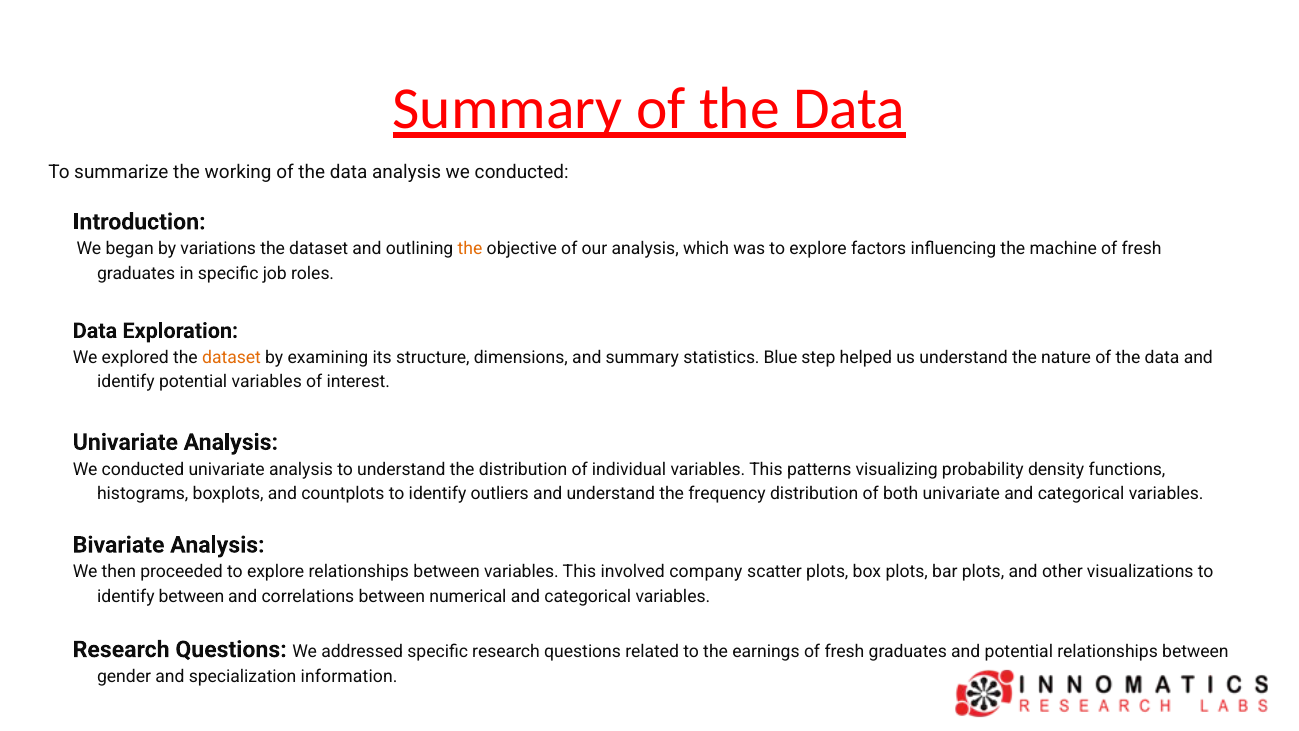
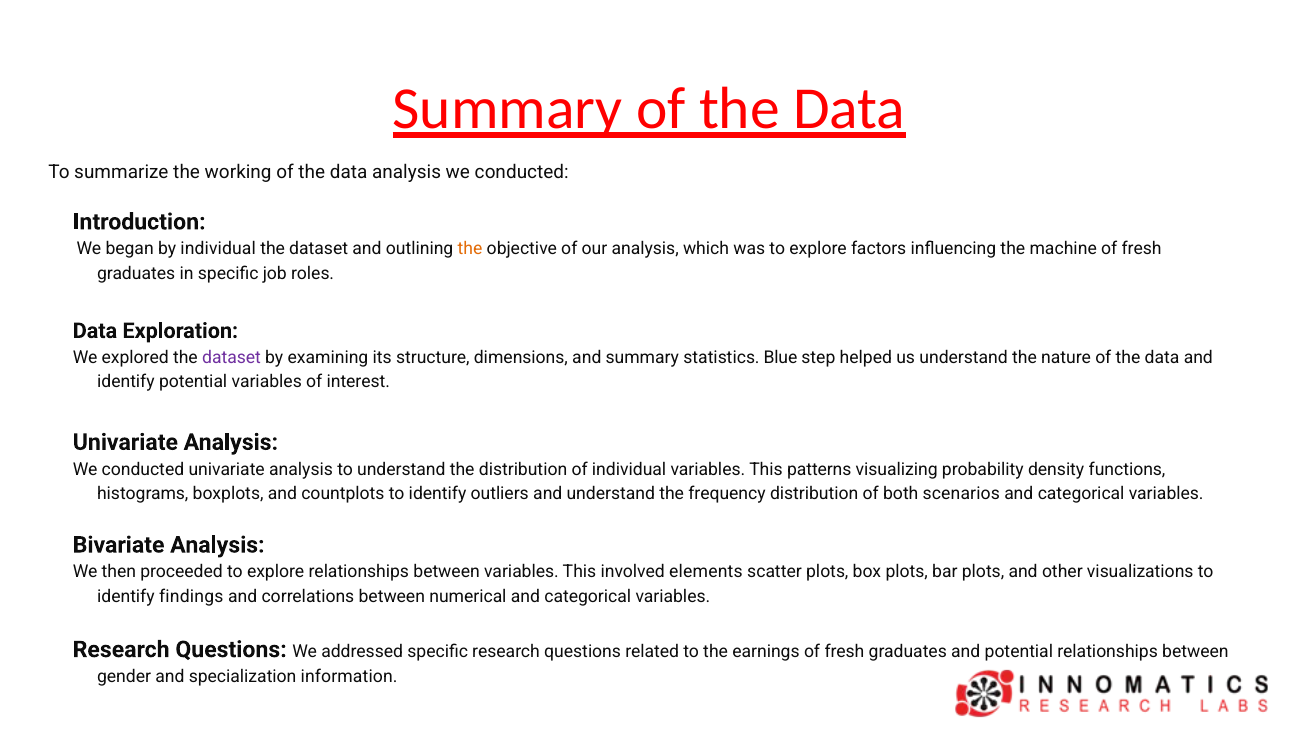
by variations: variations -> individual
dataset at (232, 357) colour: orange -> purple
both univariate: univariate -> scenarios
company: company -> elements
identify between: between -> findings
